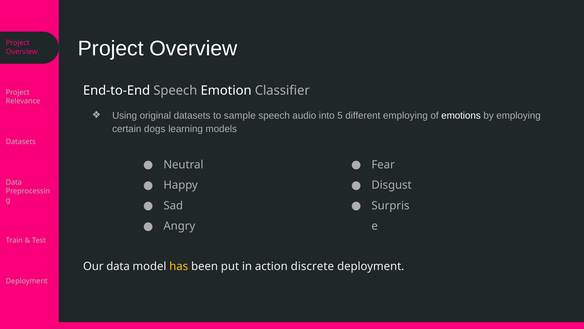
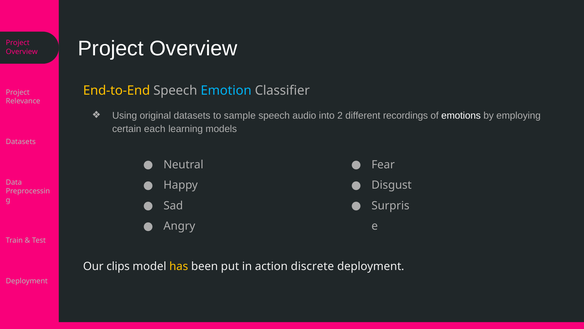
End-to-End colour: white -> yellow
Emotion colour: white -> light blue
5: 5 -> 2
different employing: employing -> recordings
dogs: dogs -> each
Our data: data -> clips
